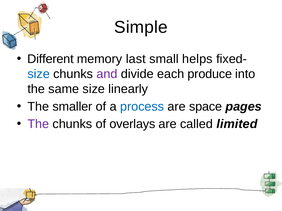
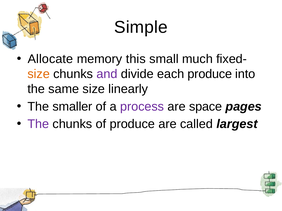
Different: Different -> Allocate
last: last -> this
helps: helps -> much
size at (39, 74) colour: blue -> orange
process colour: blue -> purple
of overlays: overlays -> produce
limited: limited -> largest
